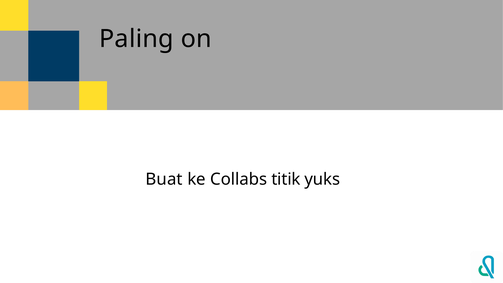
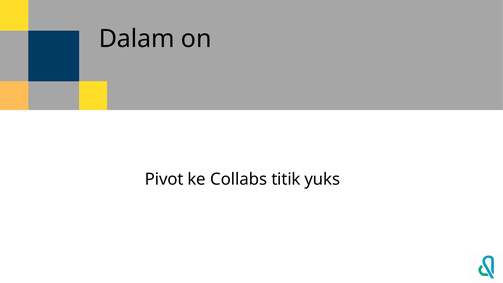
Paling: Paling -> Dalam
Buat: Buat -> Pivot
